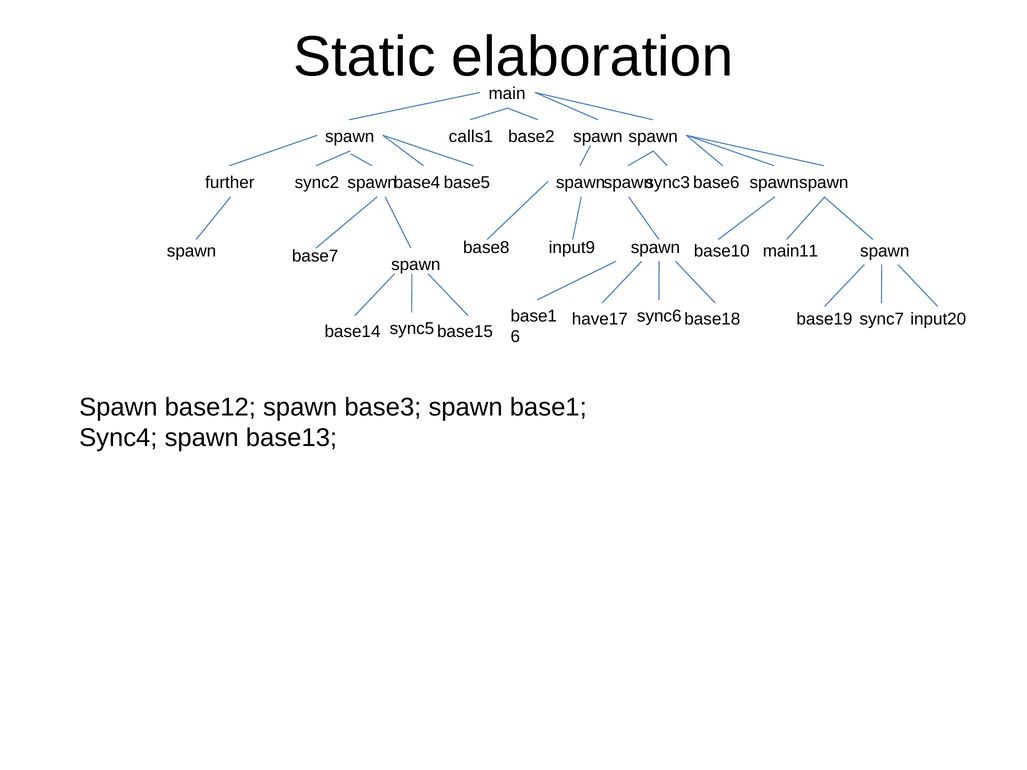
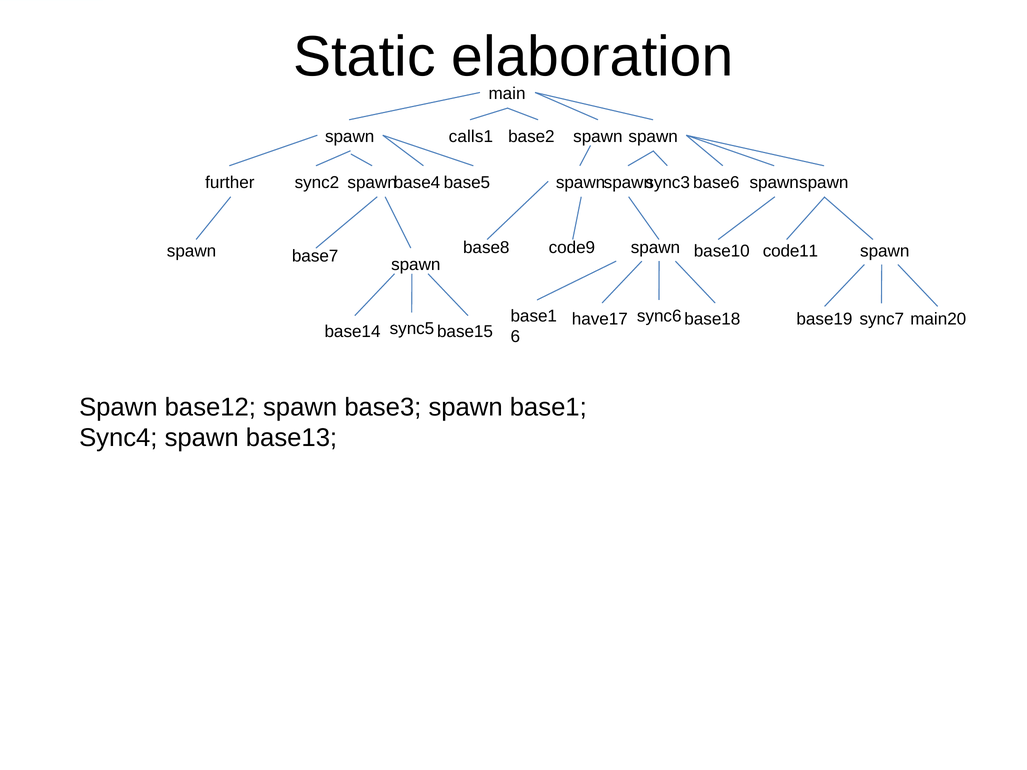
input9: input9 -> code9
main11: main11 -> code11
input20: input20 -> main20
